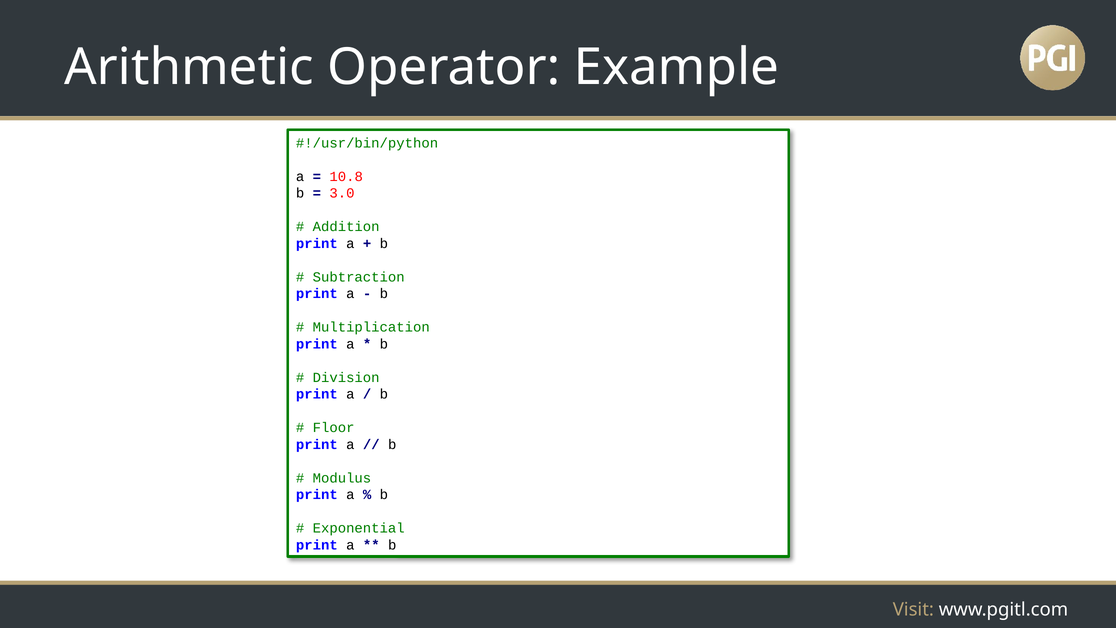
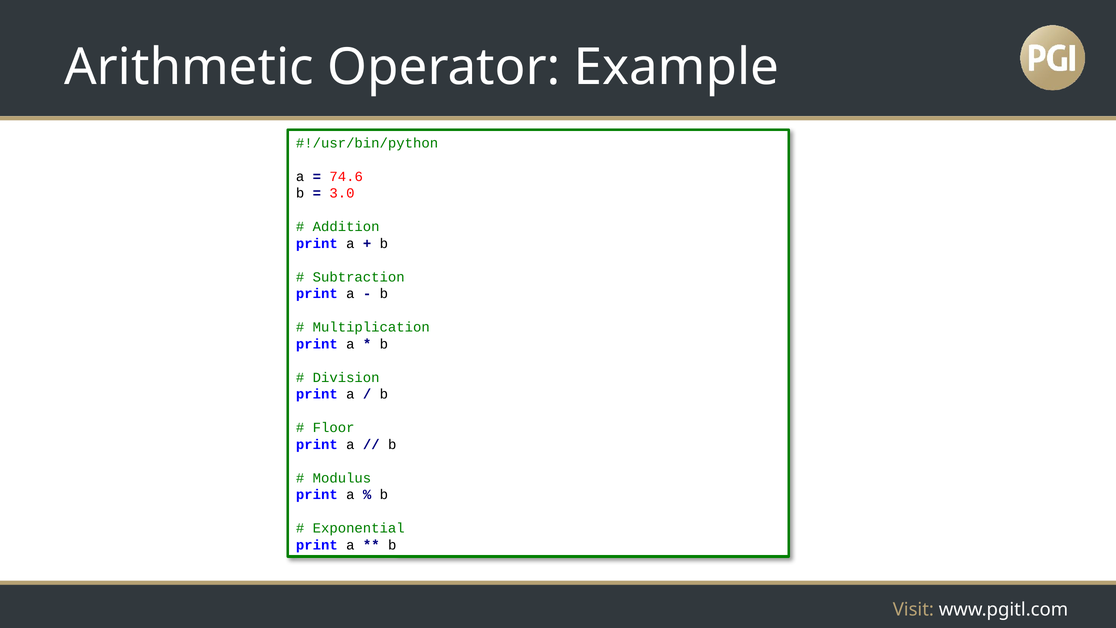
10.8: 10.8 -> 74.6
